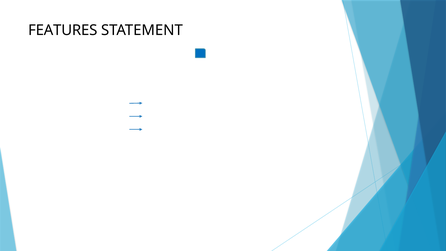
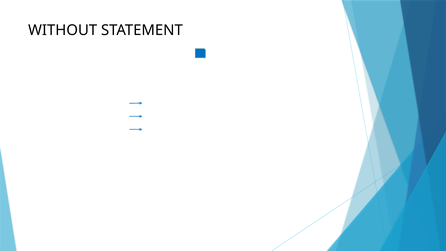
FEATURES: FEATURES -> WITHOUT
